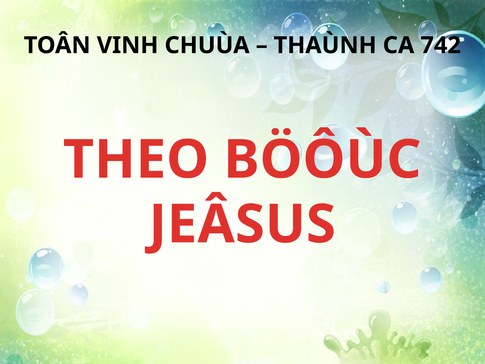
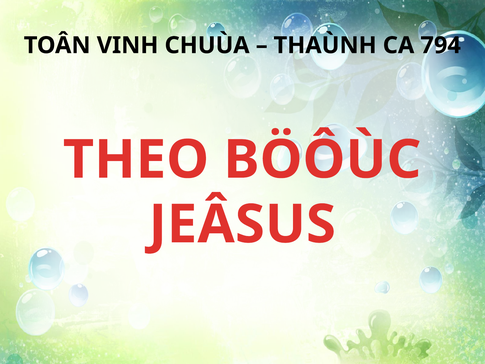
742: 742 -> 794
